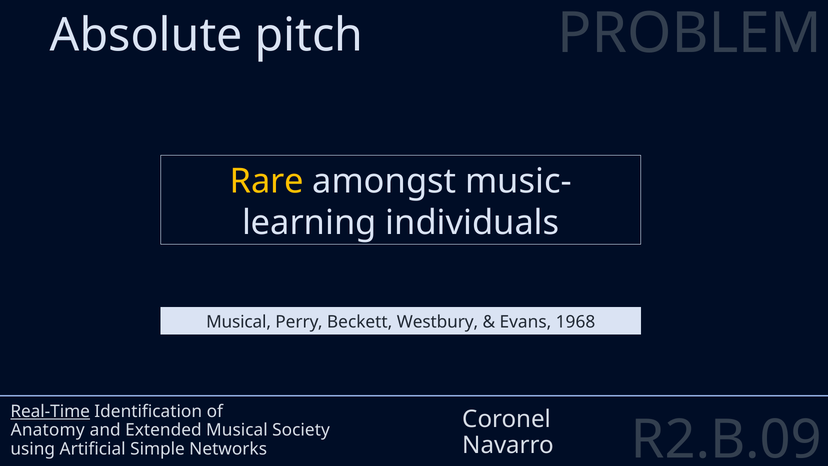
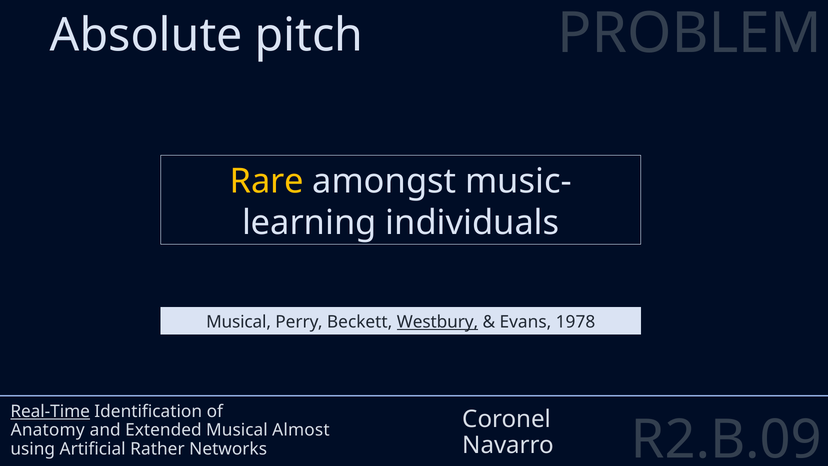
Westbury underline: none -> present
1968: 1968 -> 1978
Society: Society -> Almost
Simple: Simple -> Rather
